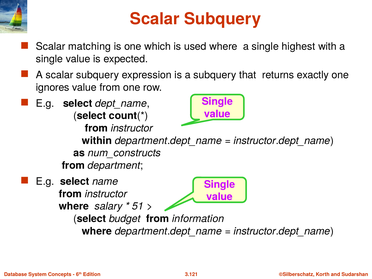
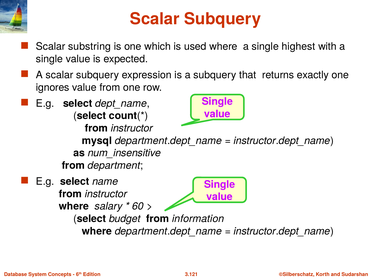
matching: matching -> substring
within: within -> mysql
num_constructs: num_constructs -> num_insensitive
51: 51 -> 60
